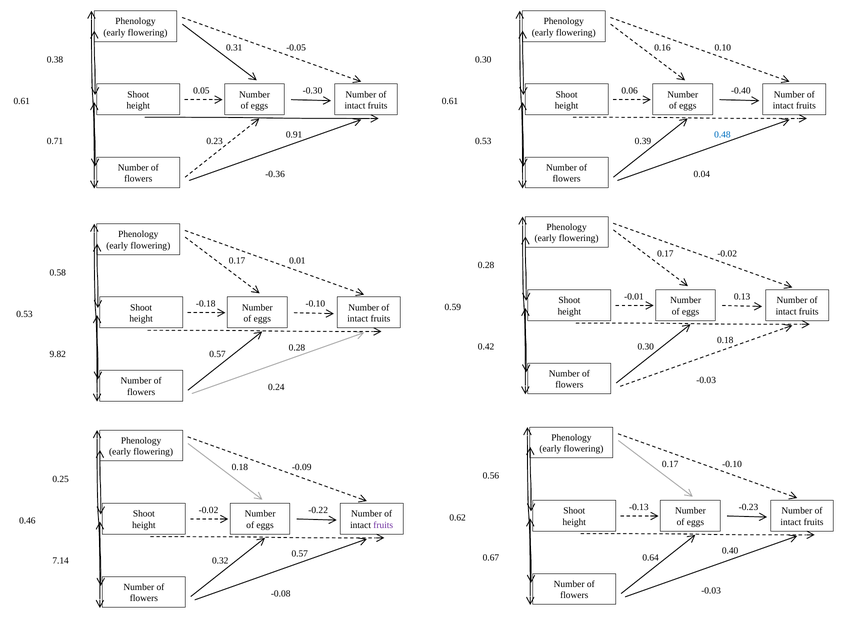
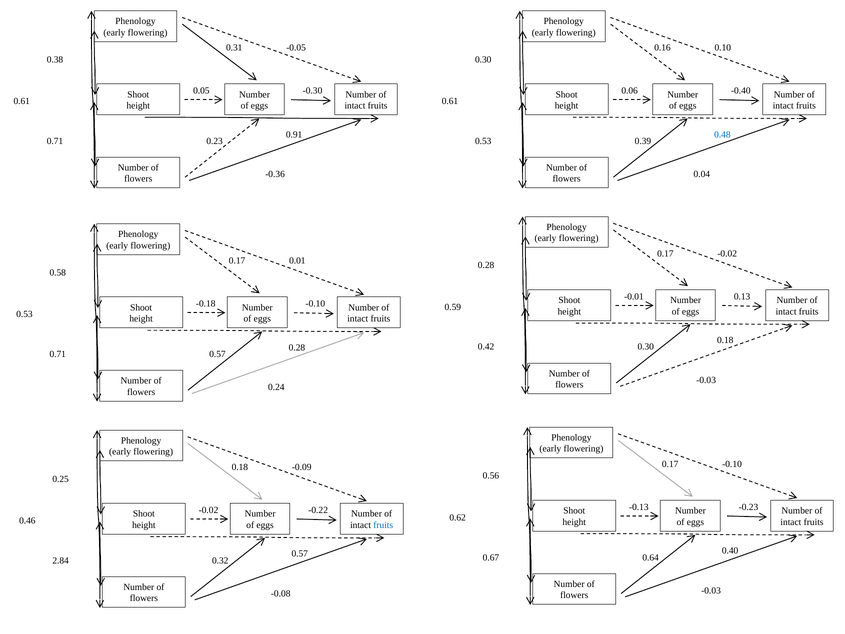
9.82 at (58, 354): 9.82 -> 0.71
fruits at (383, 525) colour: purple -> blue
7.14: 7.14 -> 2.84
